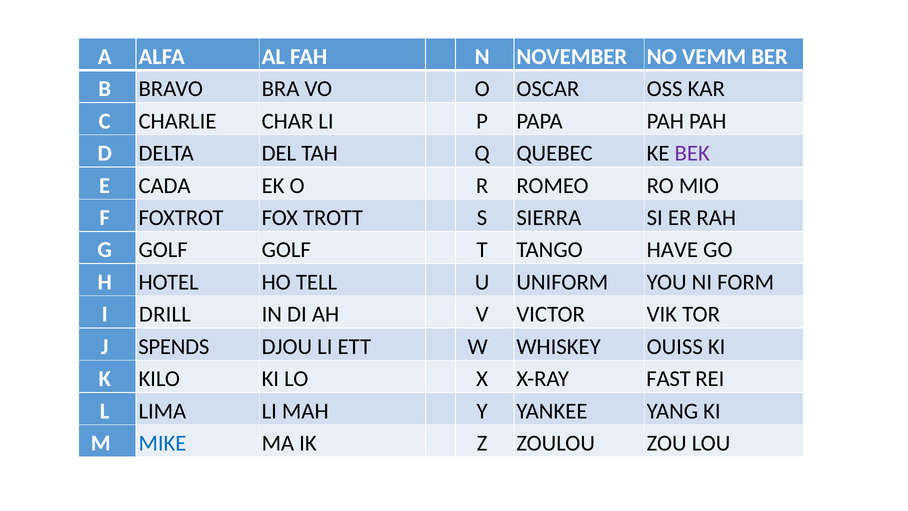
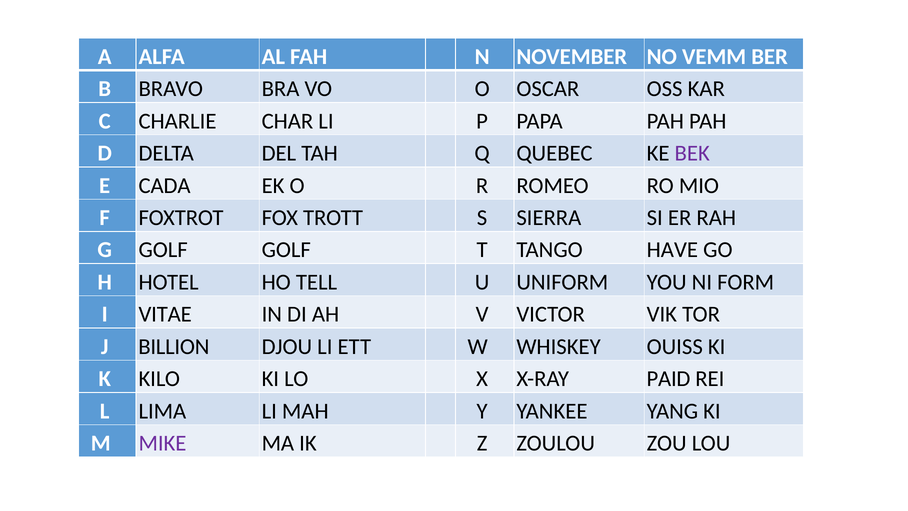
DRILL: DRILL -> VITAE
SPENDS: SPENDS -> BILLION
FAST: FAST -> PAID
MIKE colour: blue -> purple
